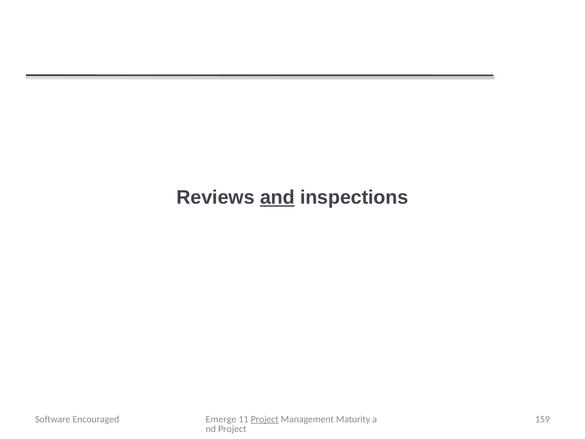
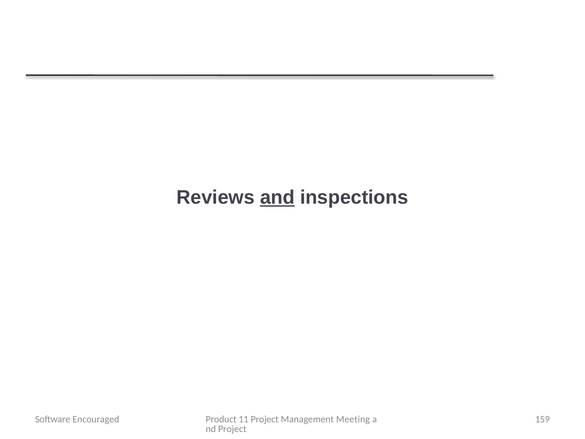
Emerge: Emerge -> Product
Project at (265, 419) underline: present -> none
Maturity: Maturity -> Meeting
